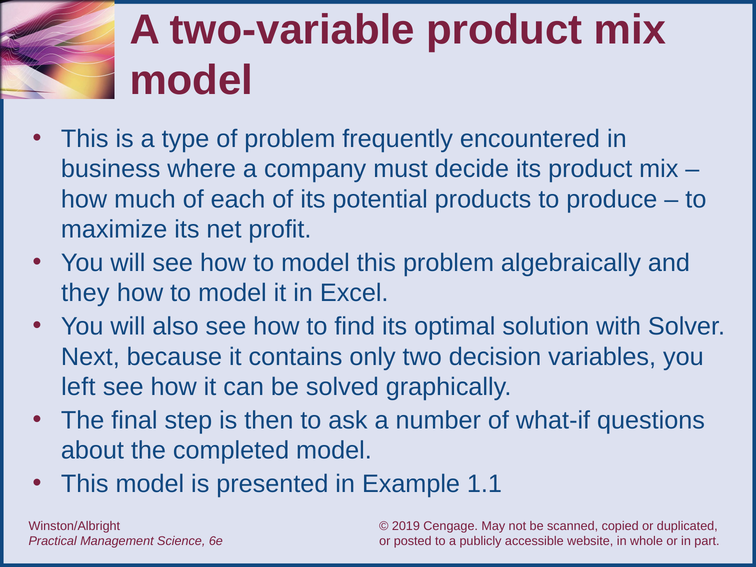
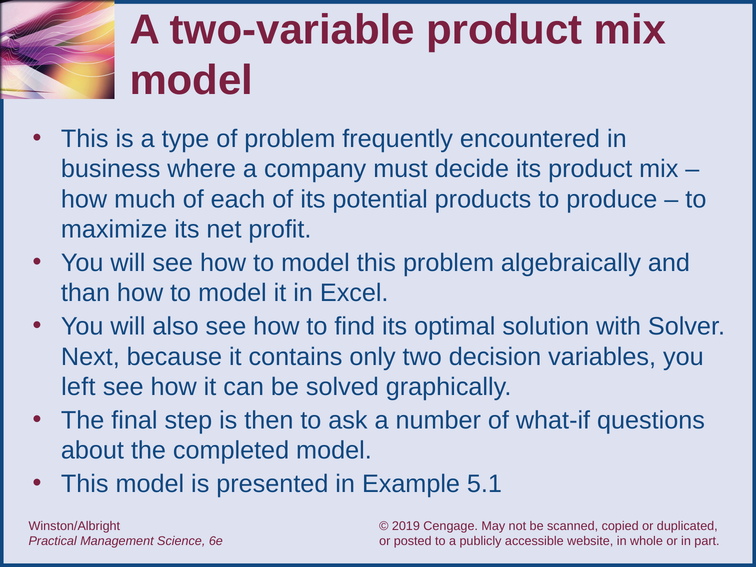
they: they -> than
1.1: 1.1 -> 5.1
